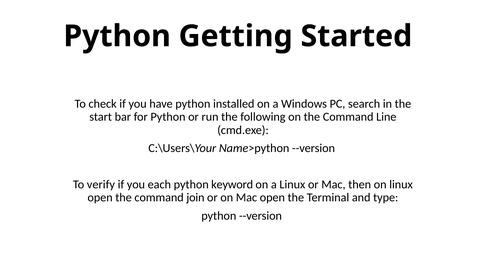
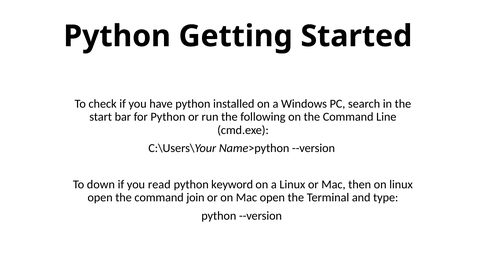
verify: verify -> down
each: each -> read
